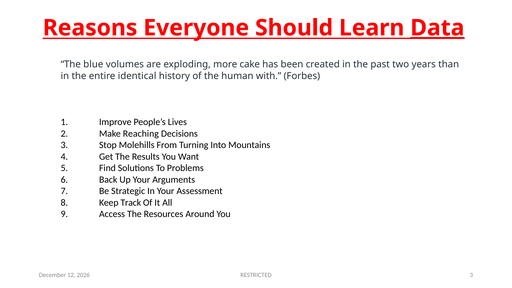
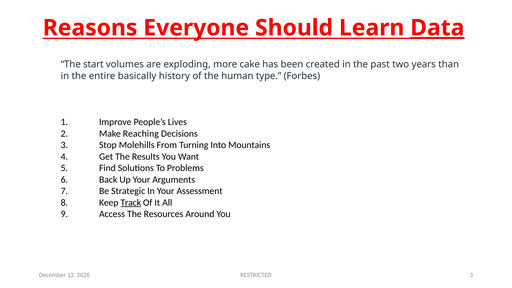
blue: blue -> start
identical: identical -> basically
with: with -> type
Track underline: none -> present
